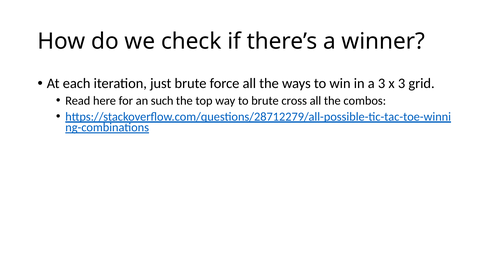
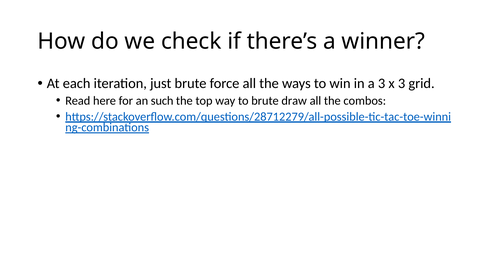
cross: cross -> draw
